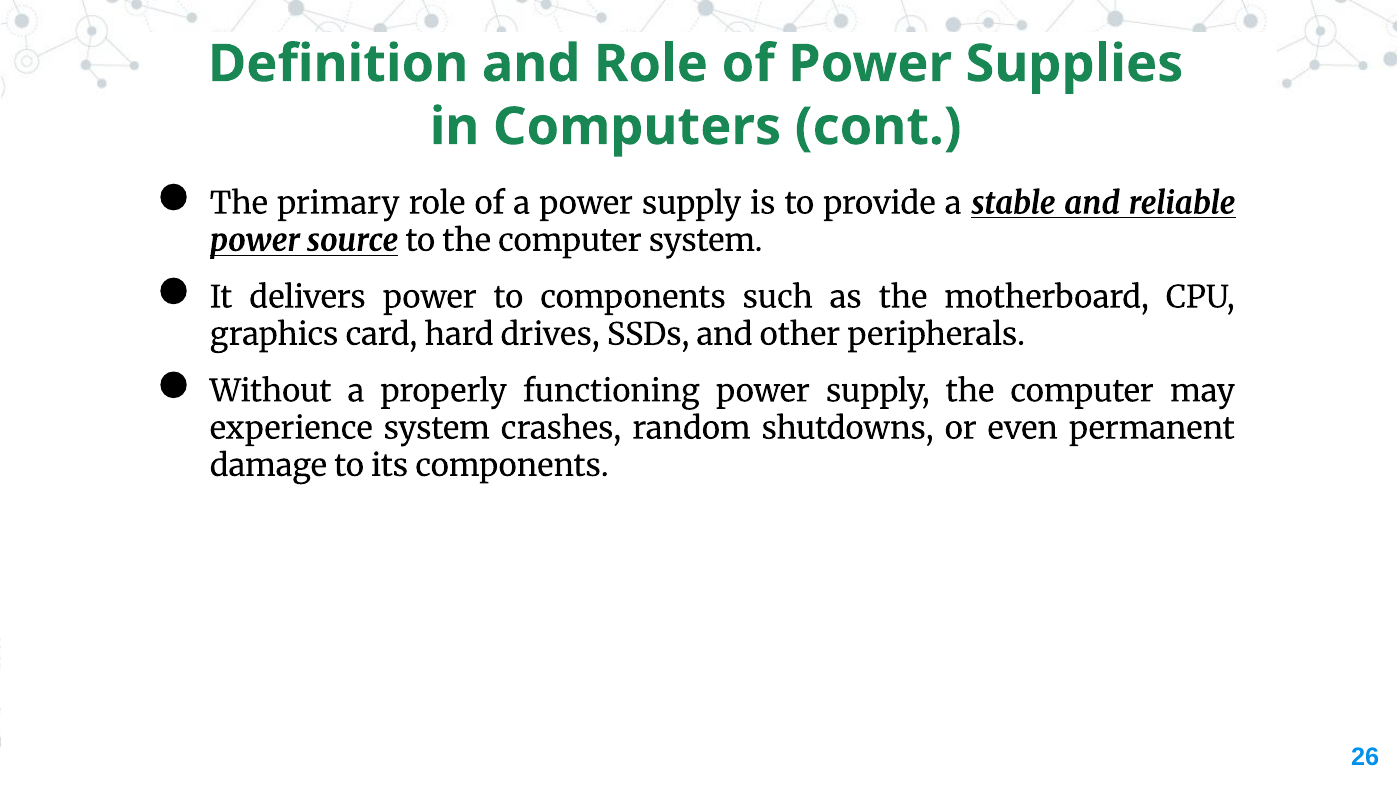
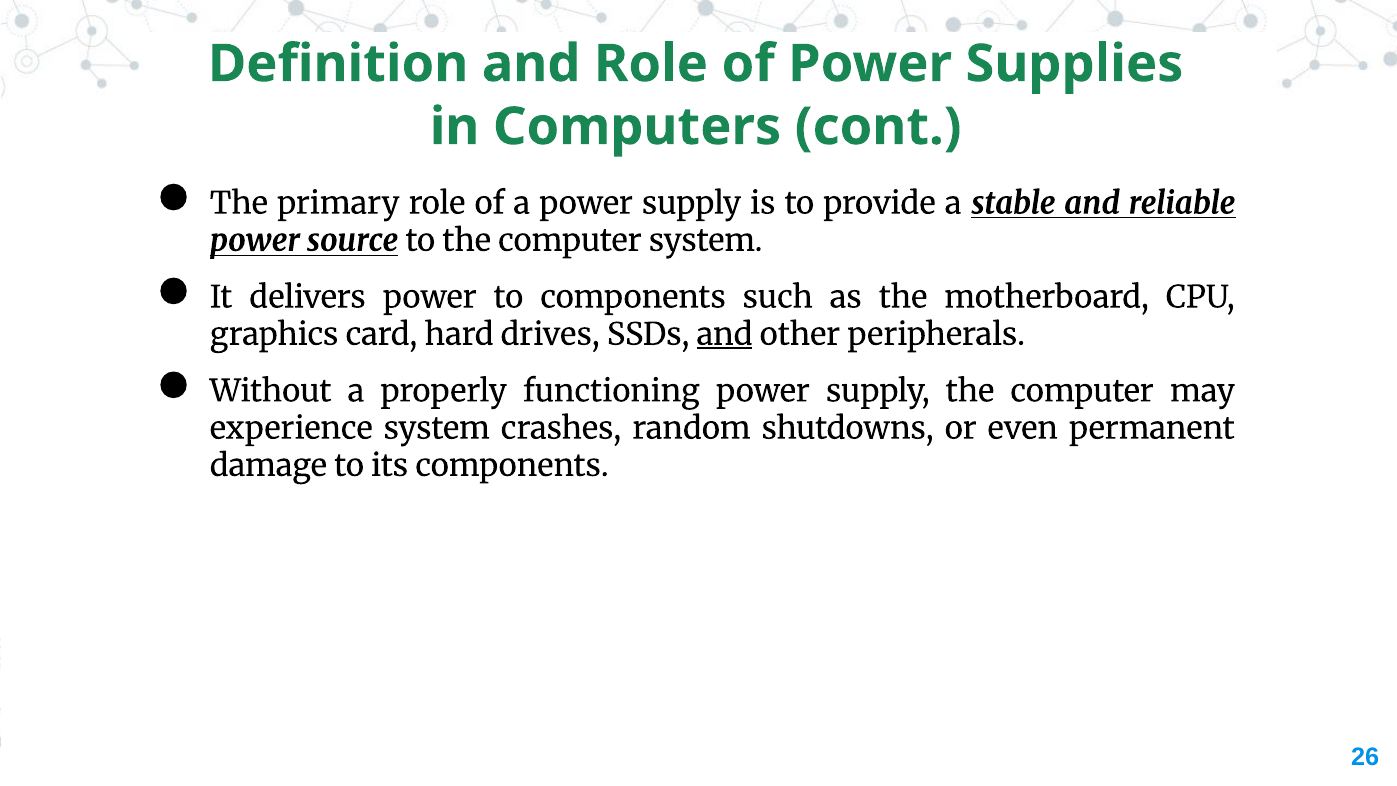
and at (724, 335) underline: none -> present
